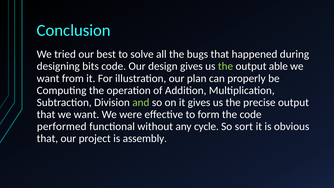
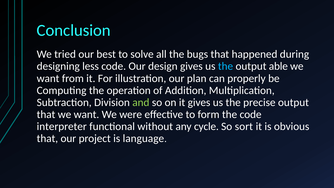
bits: bits -> less
the at (225, 66) colour: light green -> light blue
performed: performed -> interpreter
assembly: assembly -> language
